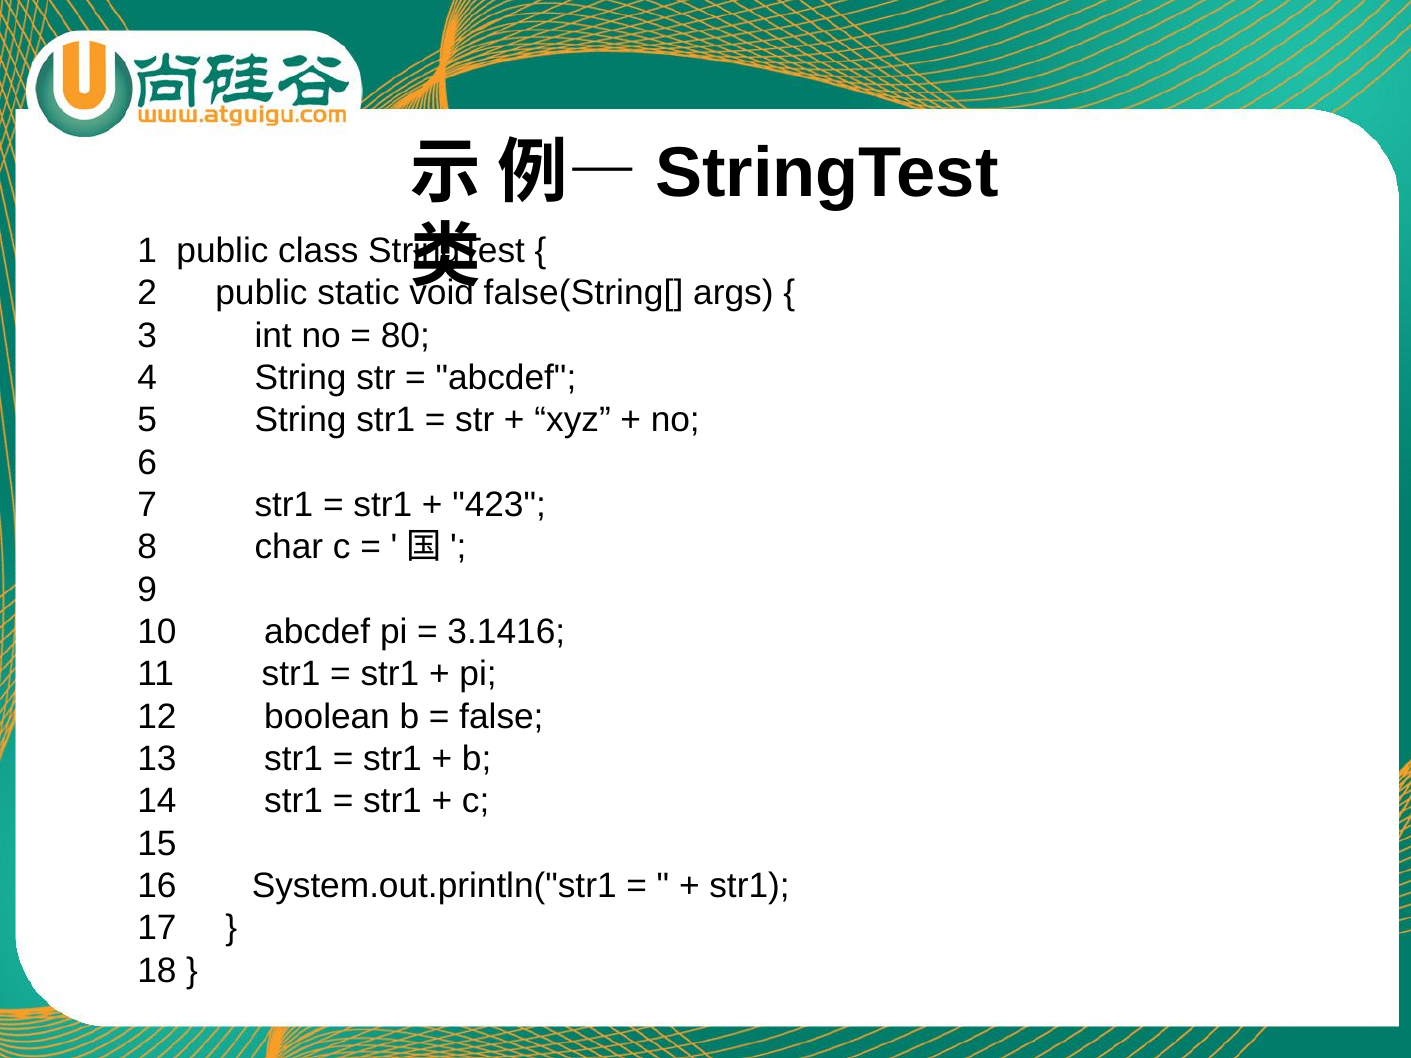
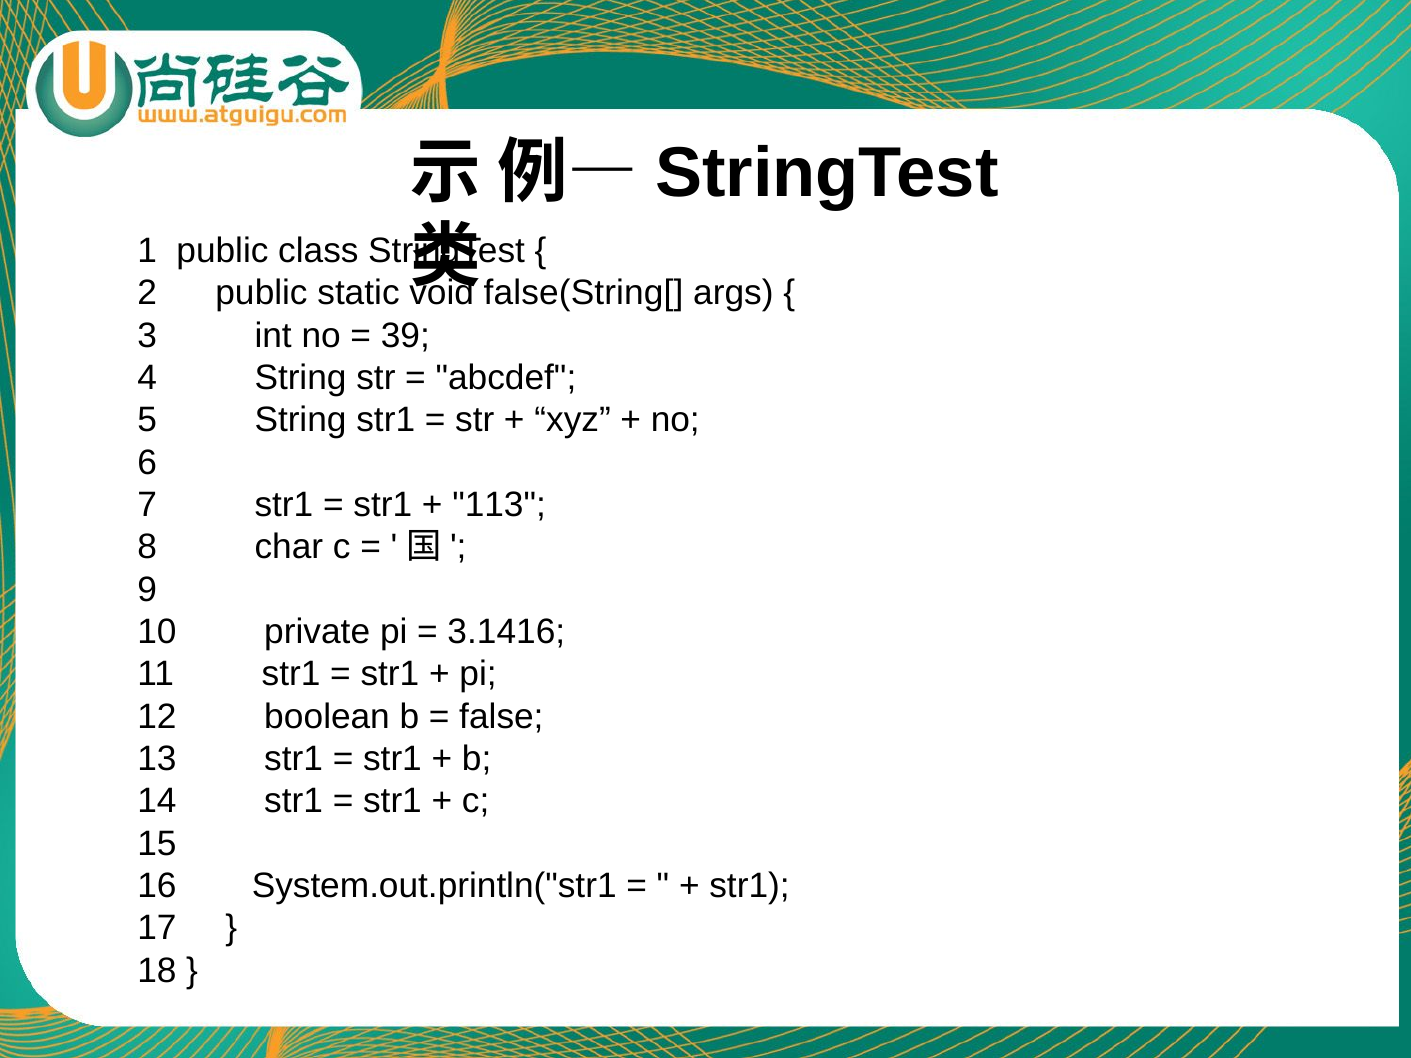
80: 80 -> 39
423: 423 -> 113
10 abcdef: abcdef -> private
